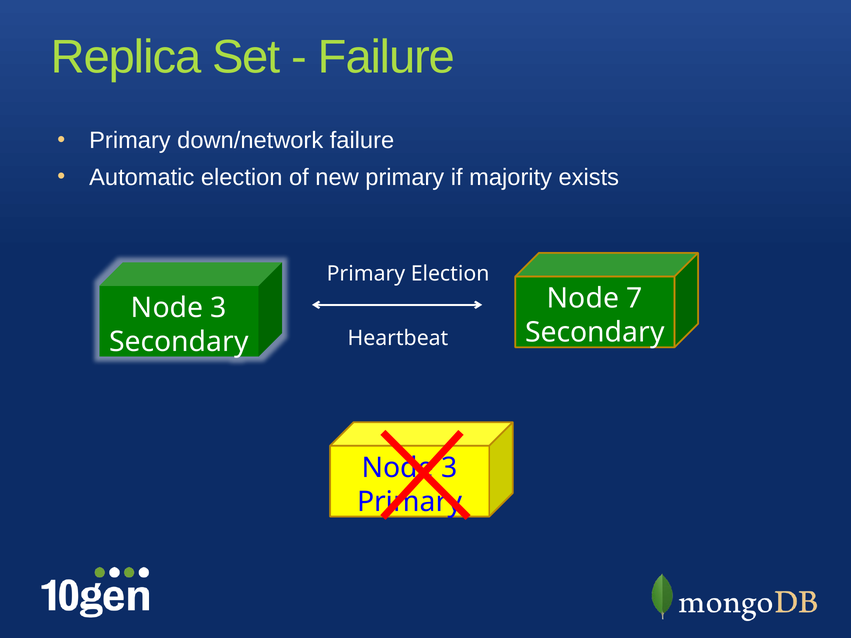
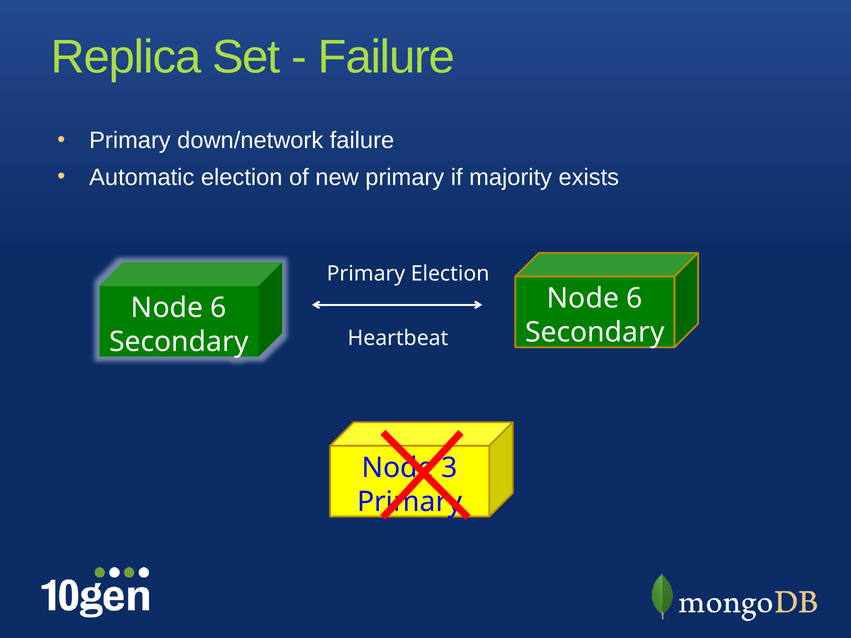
7 at (634, 299): 7 -> 6
3 at (219, 308): 3 -> 6
